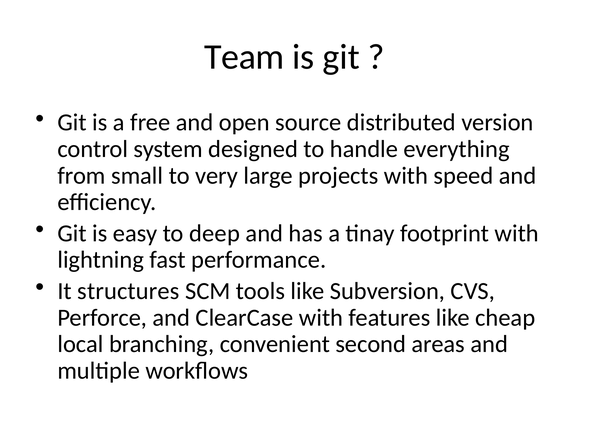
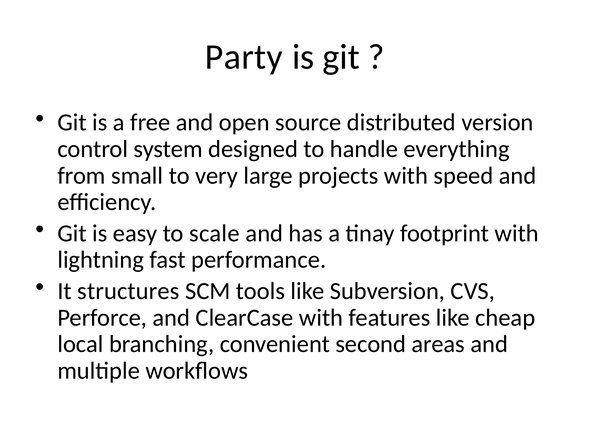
Team: Team -> Party
deep: deep -> scale
